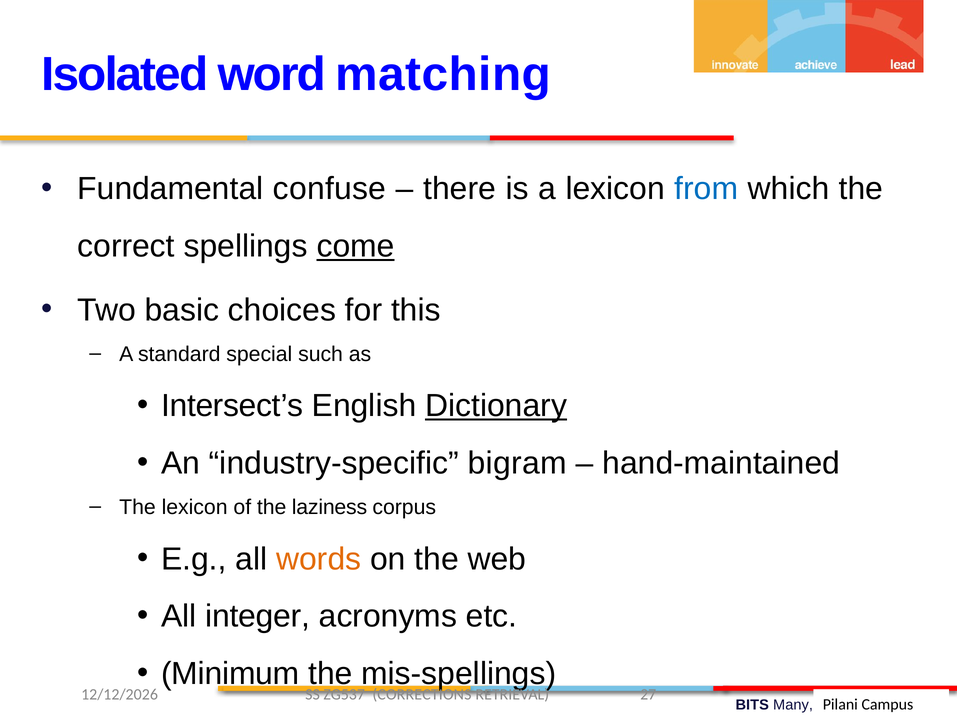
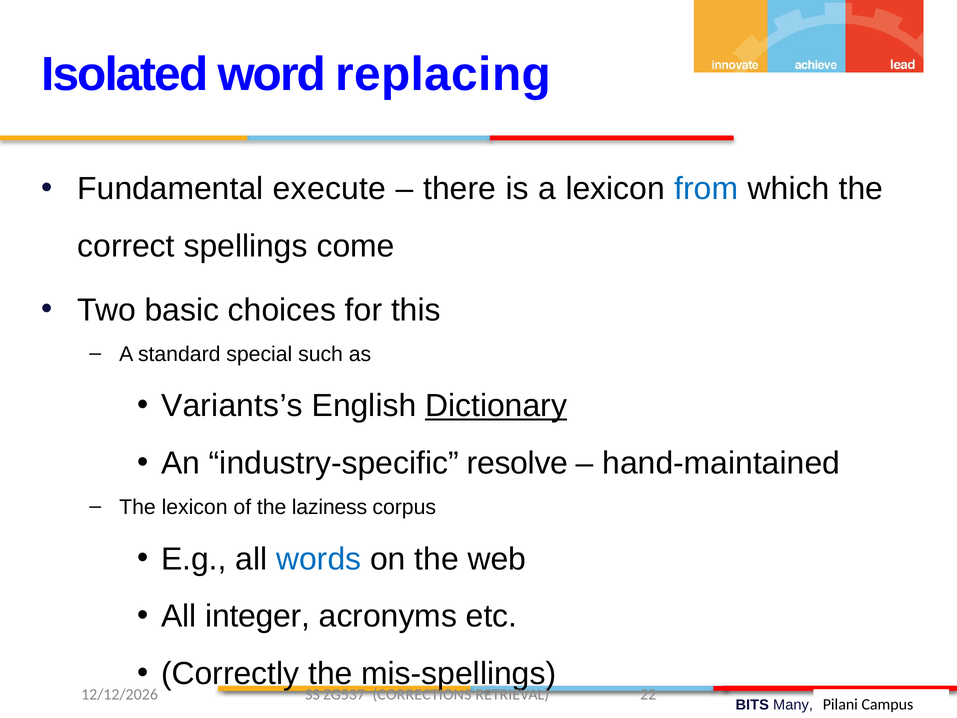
matching: matching -> replacing
confuse: confuse -> execute
come underline: present -> none
Intersect’s: Intersect’s -> Variants’s
bigram: bigram -> resolve
words colour: orange -> blue
Minimum: Minimum -> Correctly
27: 27 -> 22
